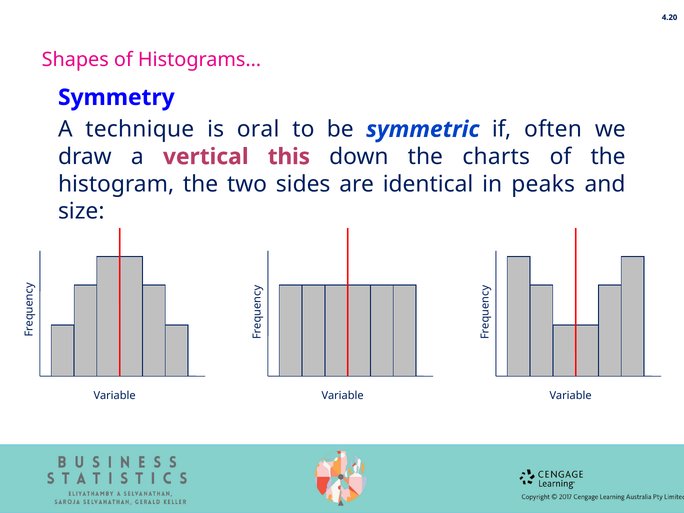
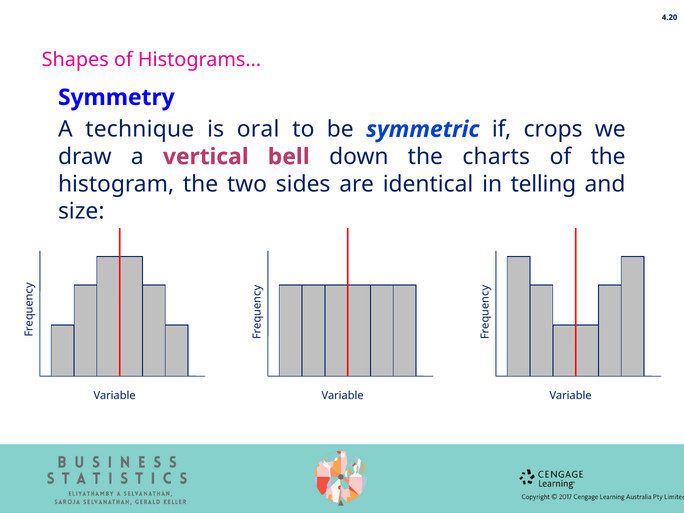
often: often -> crops
this: this -> bell
peaks: peaks -> telling
